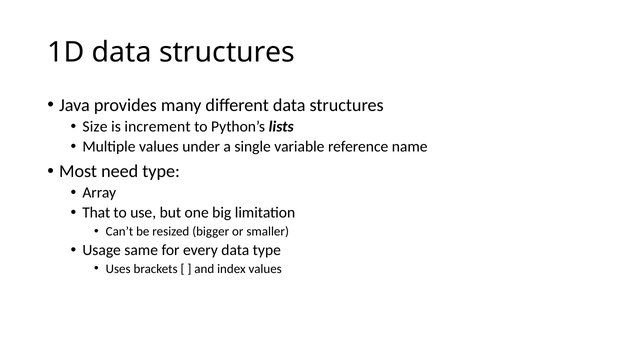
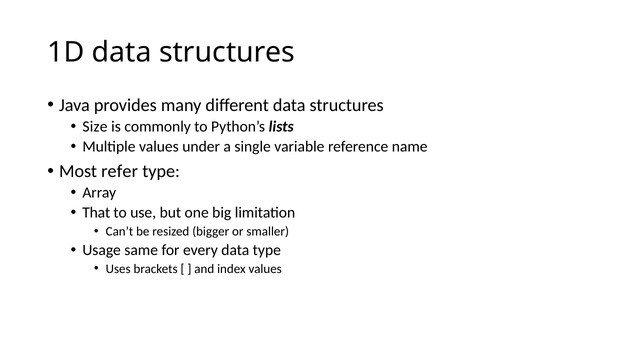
increment: increment -> commonly
need: need -> refer
